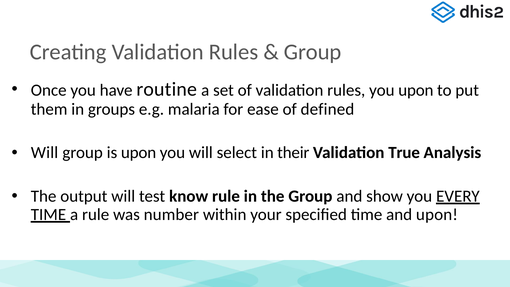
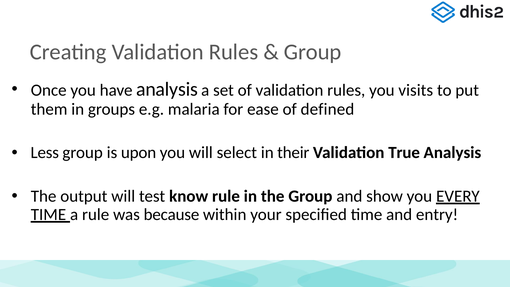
have routine: routine -> analysis
you upon: upon -> visits
Will at (45, 153): Will -> Less
number: number -> because
and upon: upon -> entry
